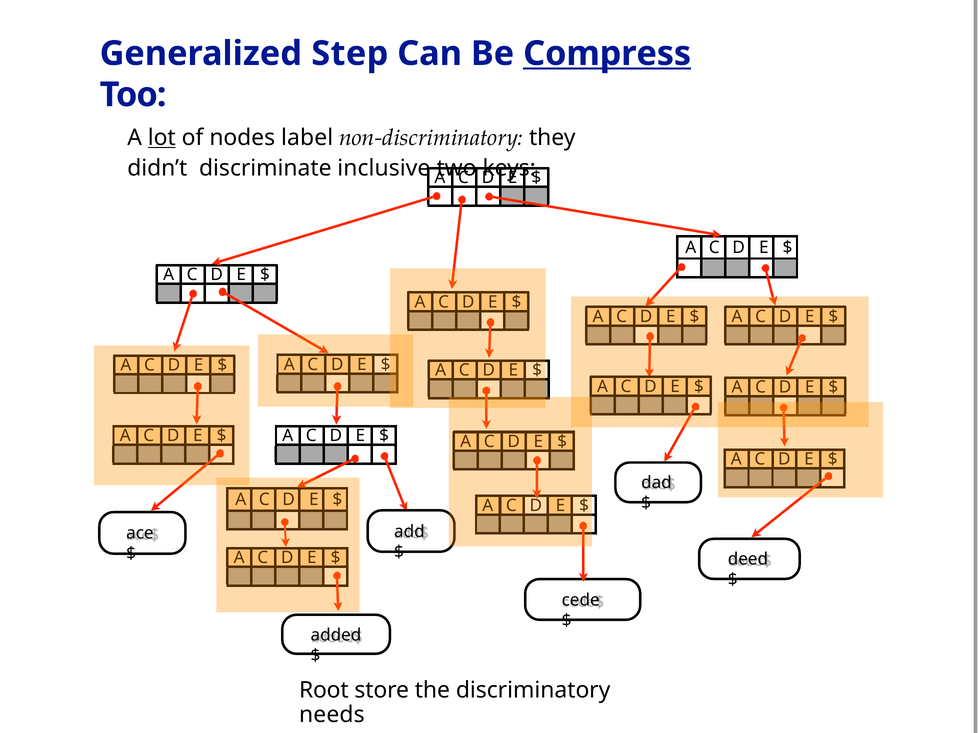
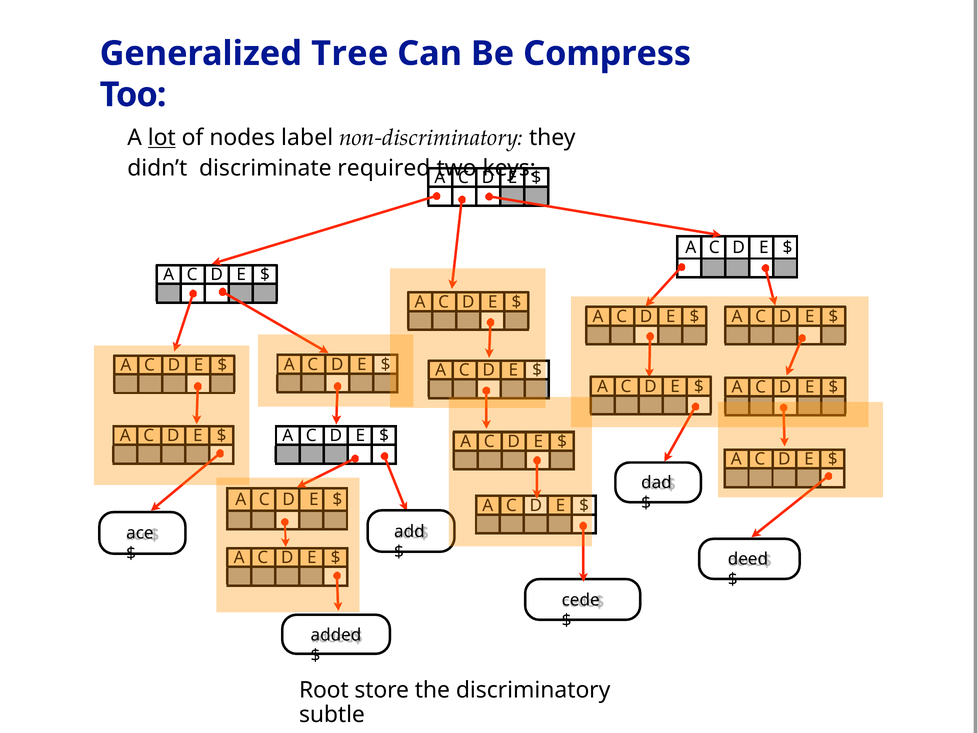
Step: Step -> Tree
Compress underline: present -> none
inclusive: inclusive -> required
needs: needs -> subtle
